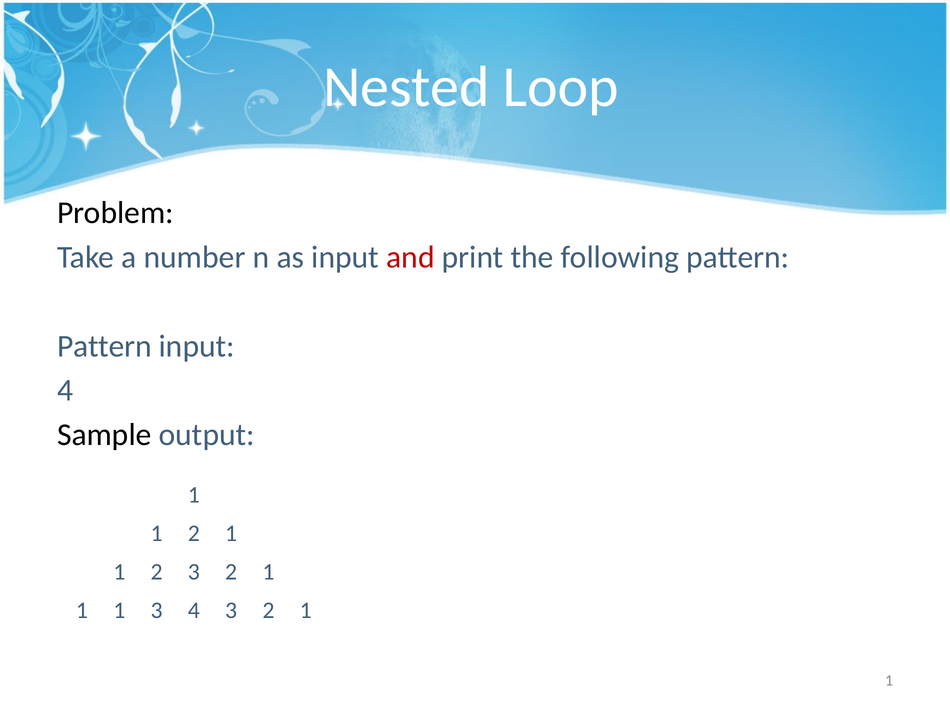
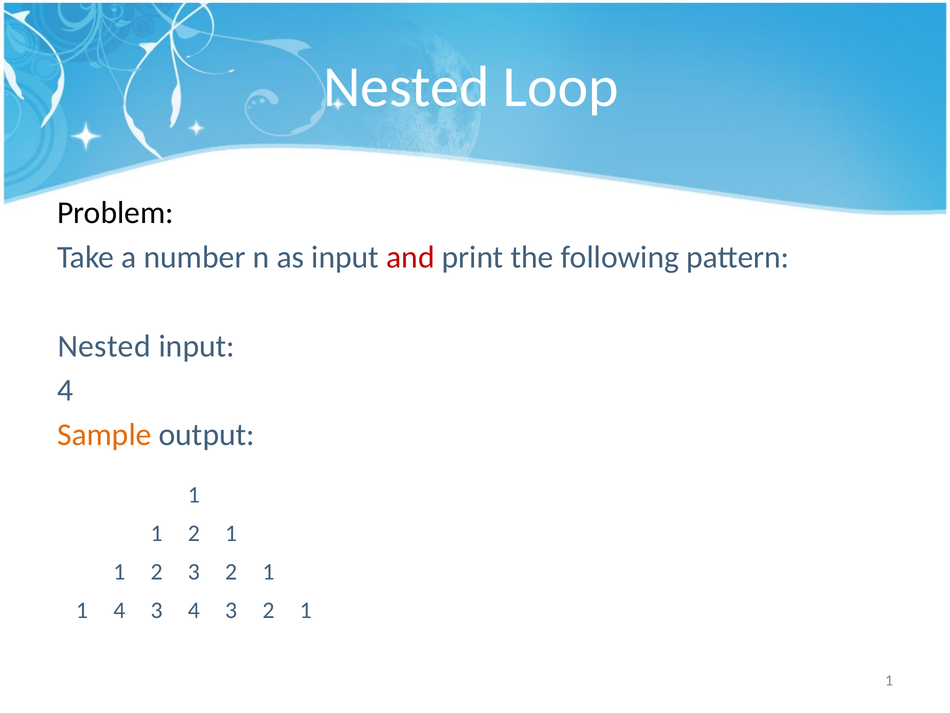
Pattern at (104, 346): Pattern -> Nested
Sample colour: black -> orange
1 at (119, 610): 1 -> 4
